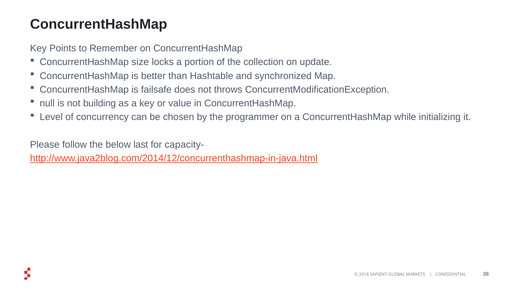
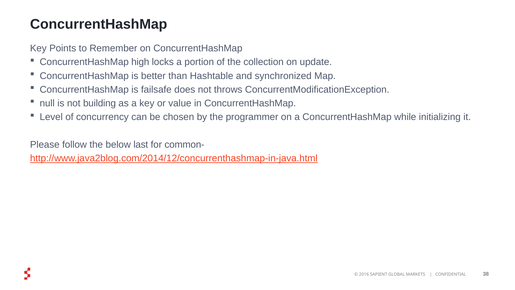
size: size -> high
capacity-: capacity- -> common-
